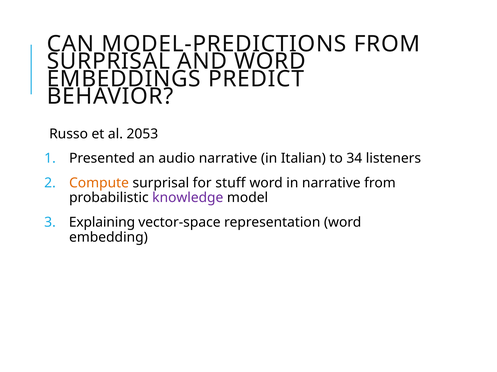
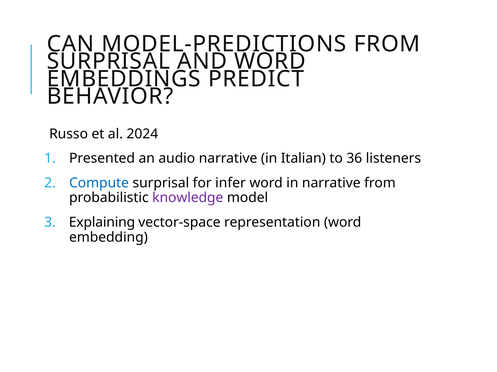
2053: 2053 -> 2024
34: 34 -> 36
Compute colour: orange -> blue
stuff: stuff -> infer
